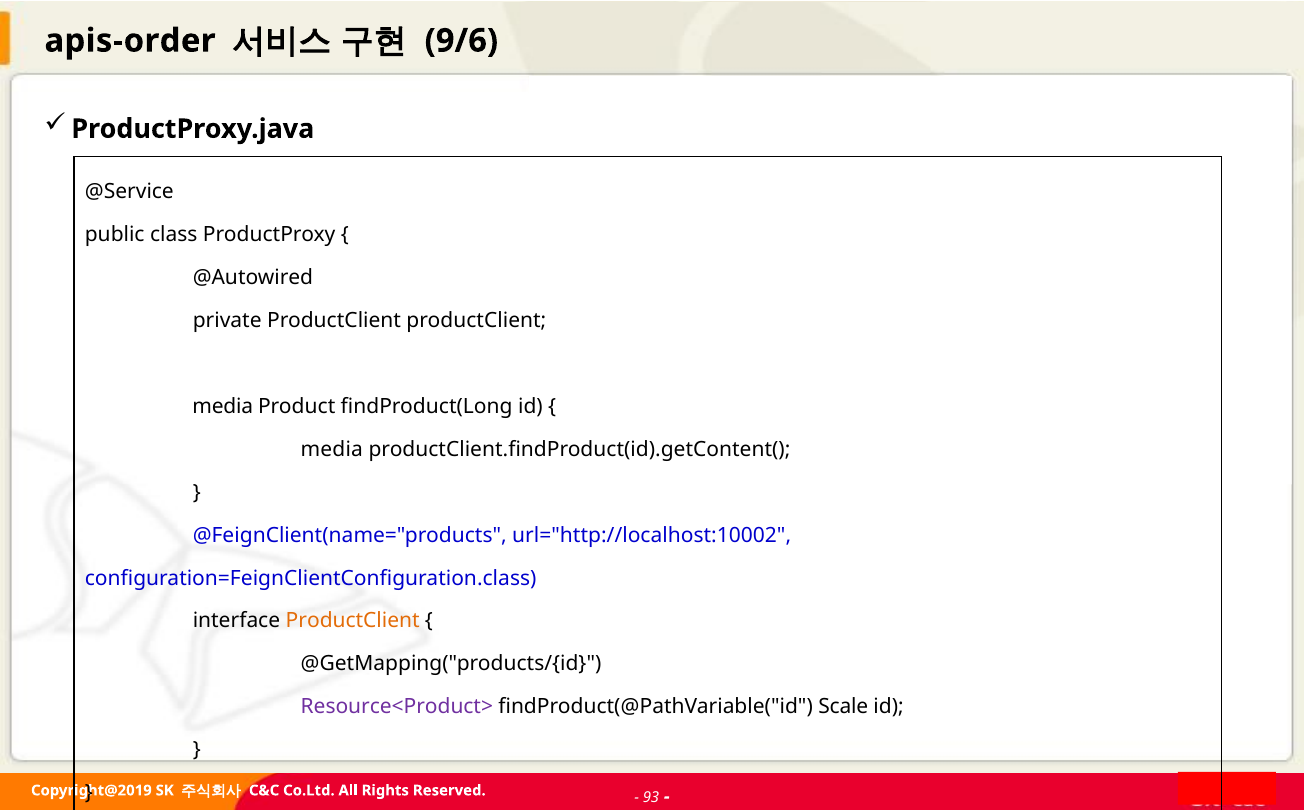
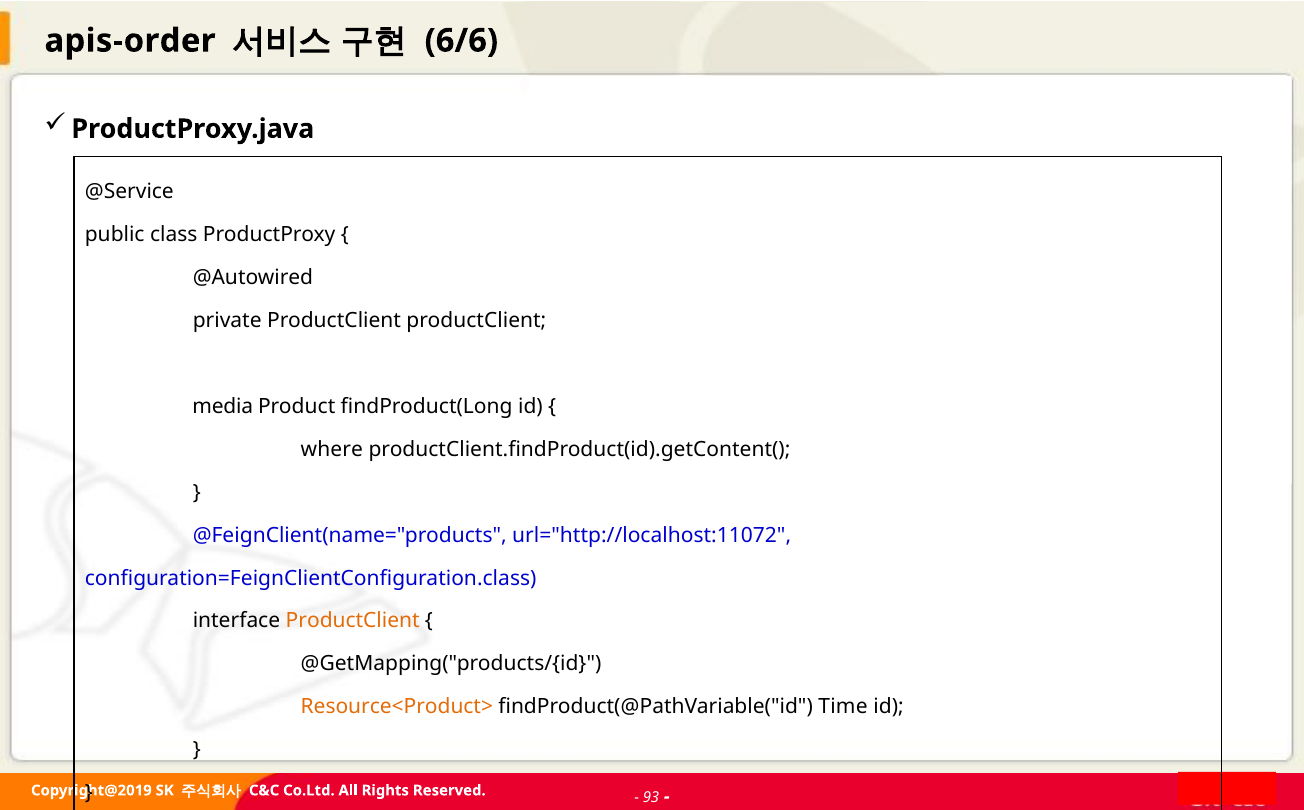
9/6: 9/6 -> 6/6
media at (332, 449): media -> where
url="http://localhost:10002: url="http://localhost:10002 -> url="http://localhost:11072
Resource<Product> colour: purple -> orange
Scale: Scale -> Time
